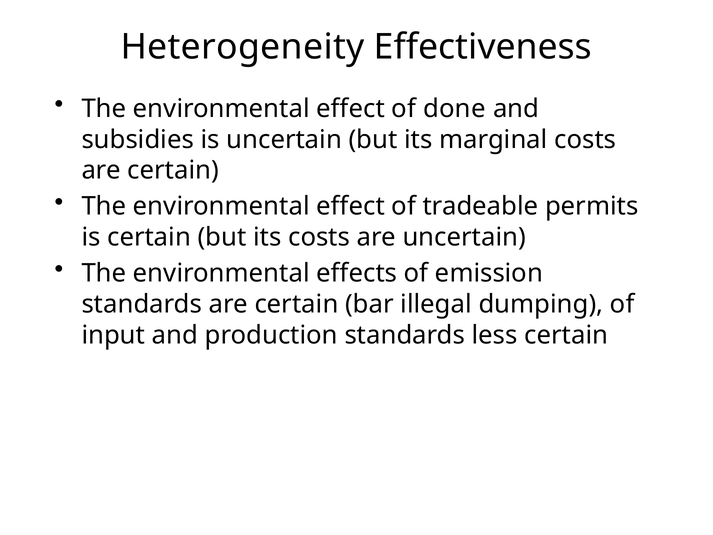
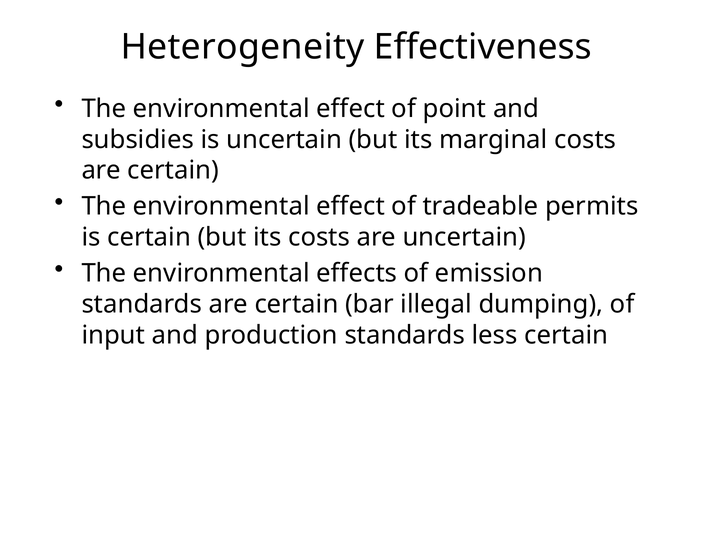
done: done -> point
